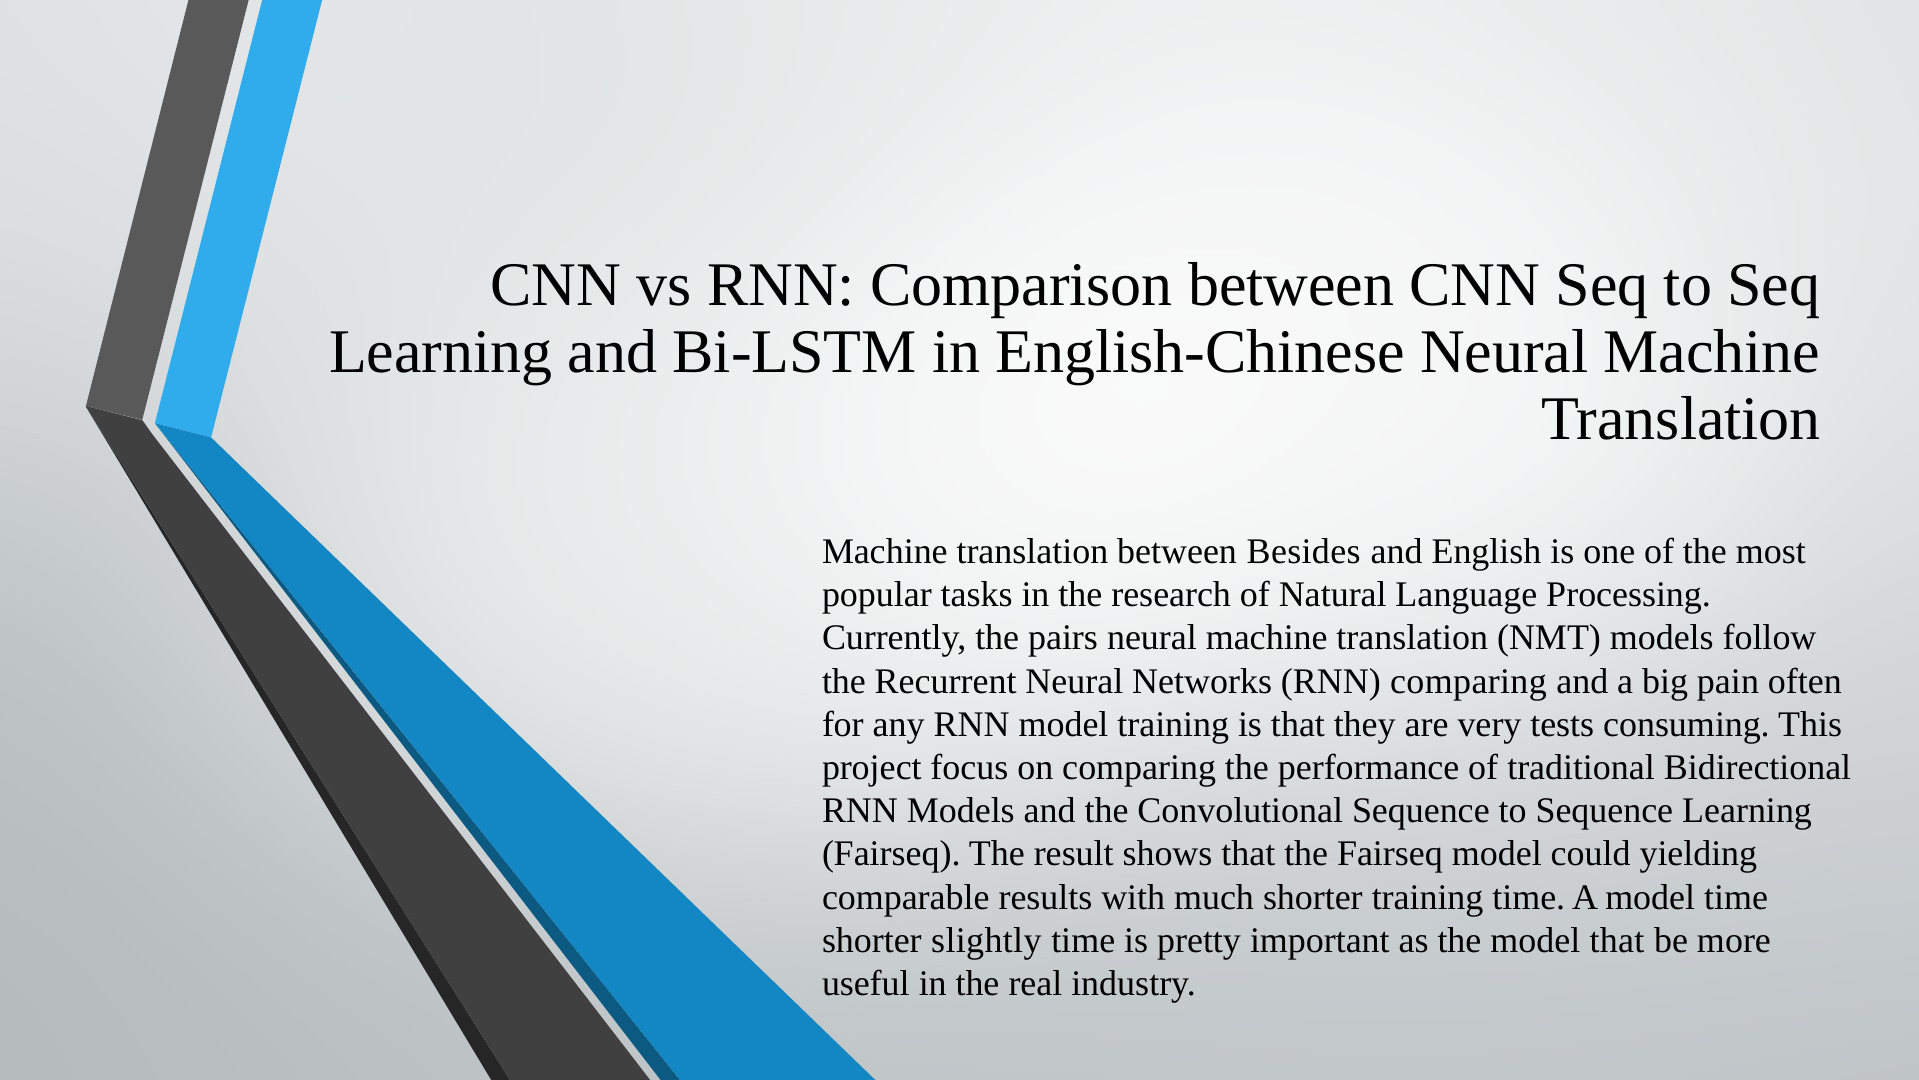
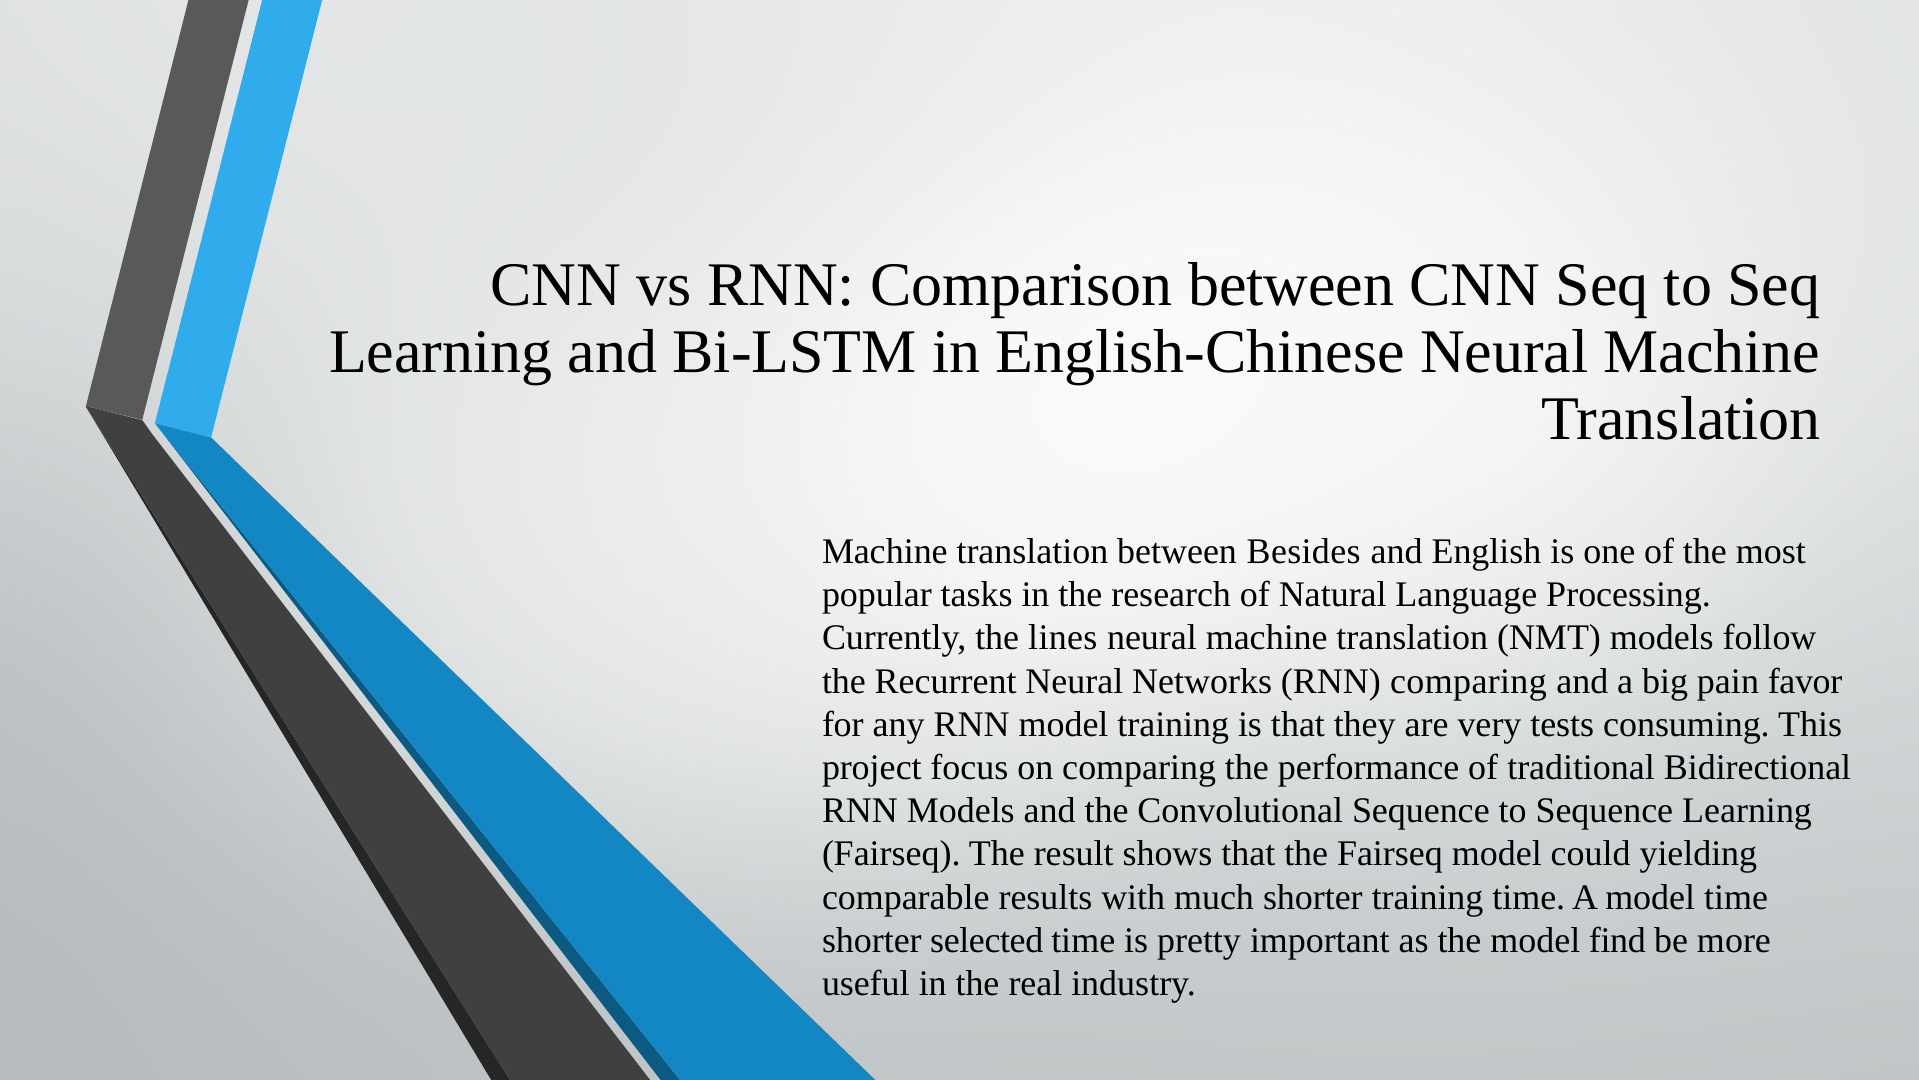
pairs: pairs -> lines
often: often -> favor
slightly: slightly -> selected
model that: that -> find
